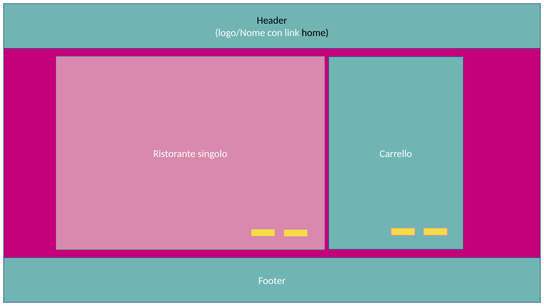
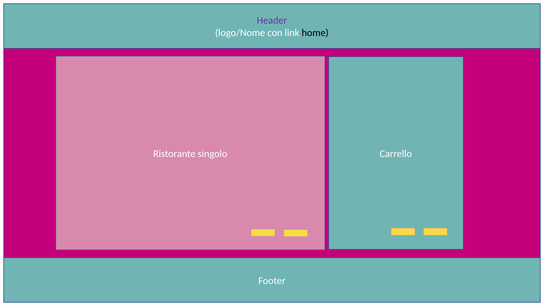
Header colour: black -> purple
